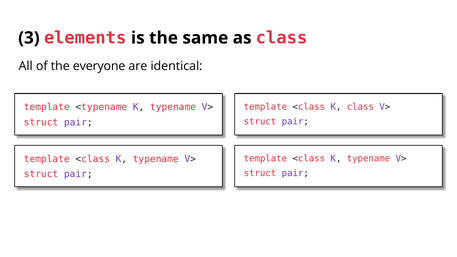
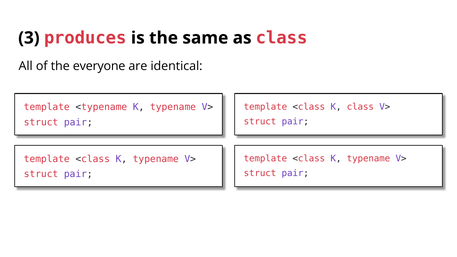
elements: elements -> produces
